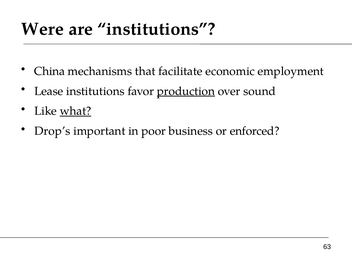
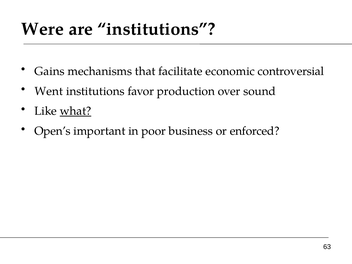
China: China -> Gains
employment: employment -> controversial
Lease: Lease -> Went
production underline: present -> none
Drop’s: Drop’s -> Open’s
